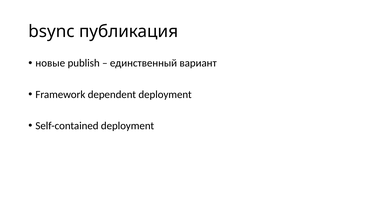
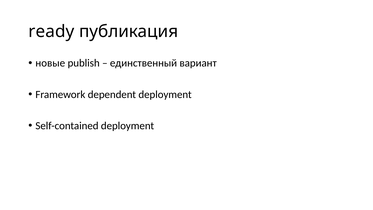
bsync: bsync -> ready
